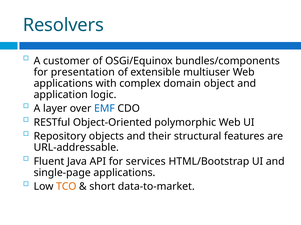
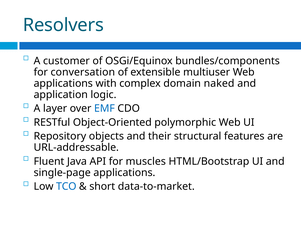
presentation: presentation -> conversation
object: object -> naked
services: services -> muscles
TCO colour: orange -> blue
